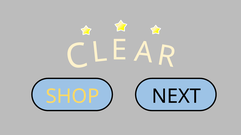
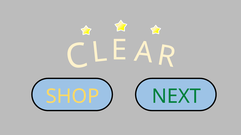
NEXT colour: black -> green
